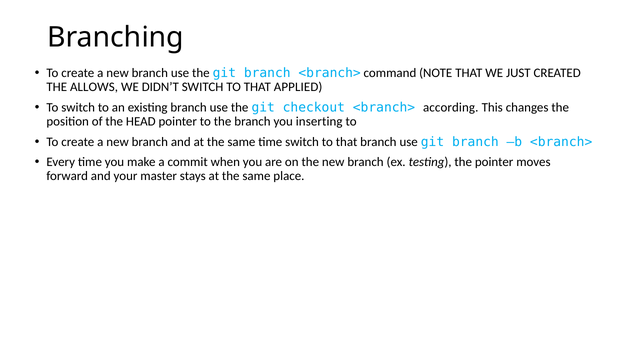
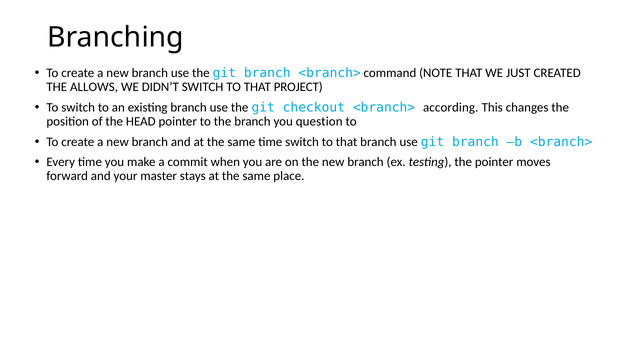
APPLIED: APPLIED -> PROJECT
inserting: inserting -> question
